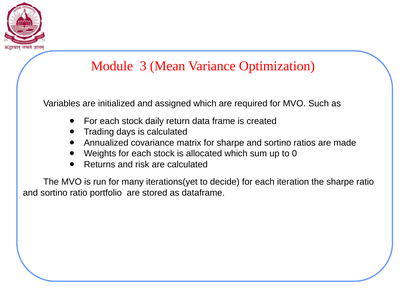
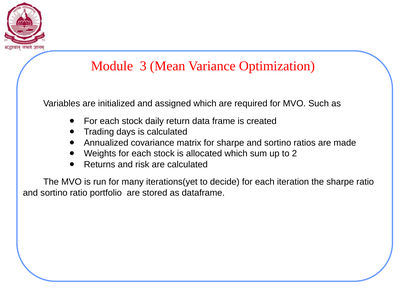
0: 0 -> 2
